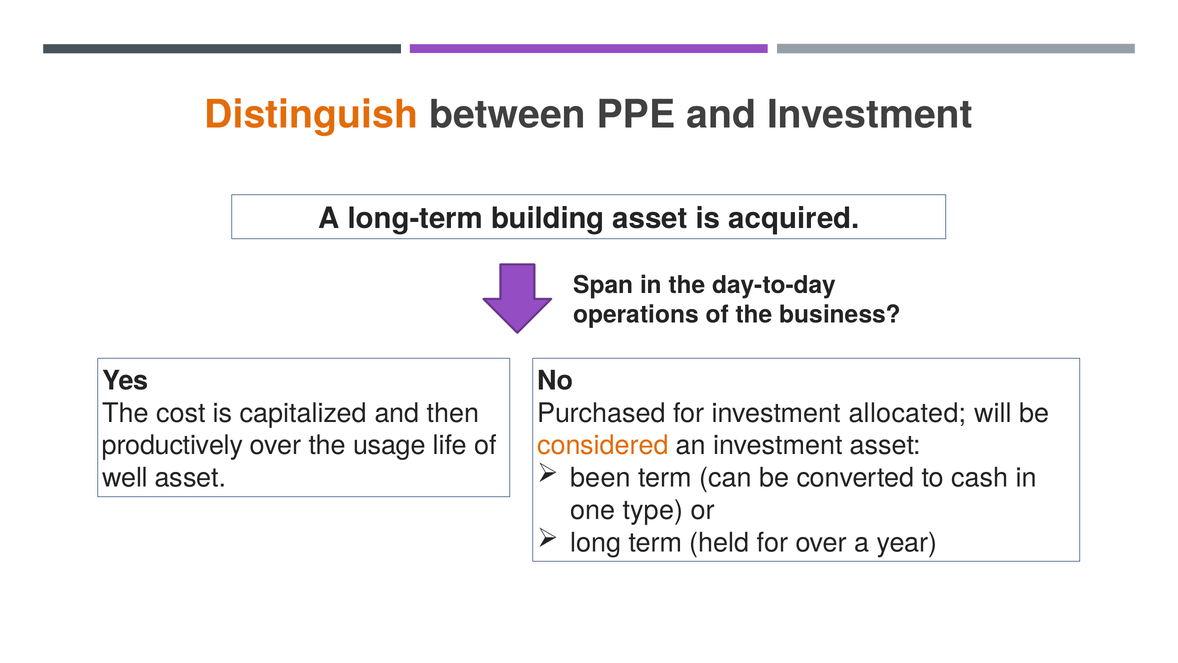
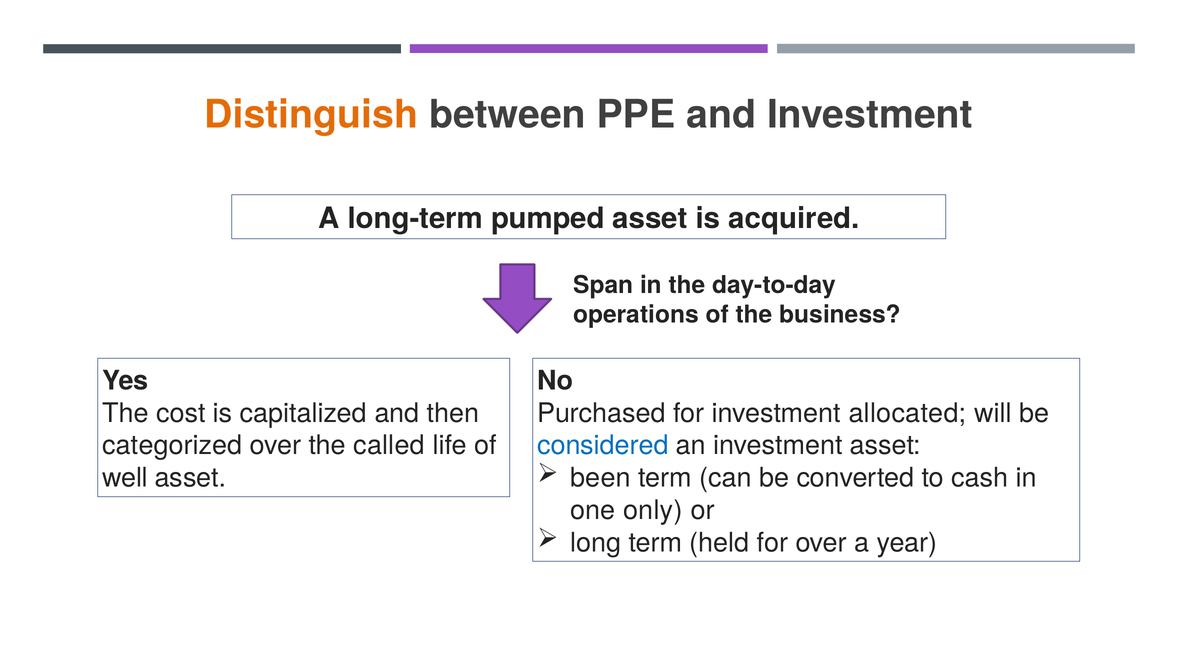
building: building -> pumped
productively: productively -> categorized
usage: usage -> called
considered colour: orange -> blue
type: type -> only
